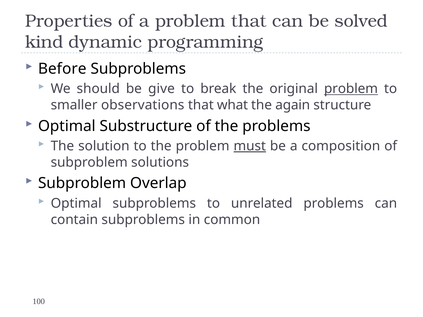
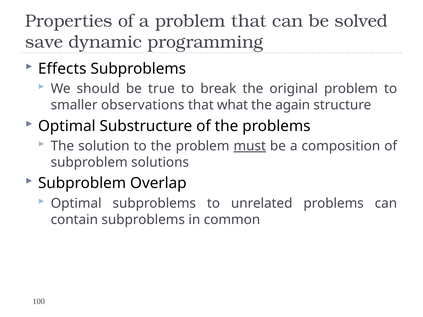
kind: kind -> save
Before: Before -> Effects
give: give -> true
problem at (351, 89) underline: present -> none
